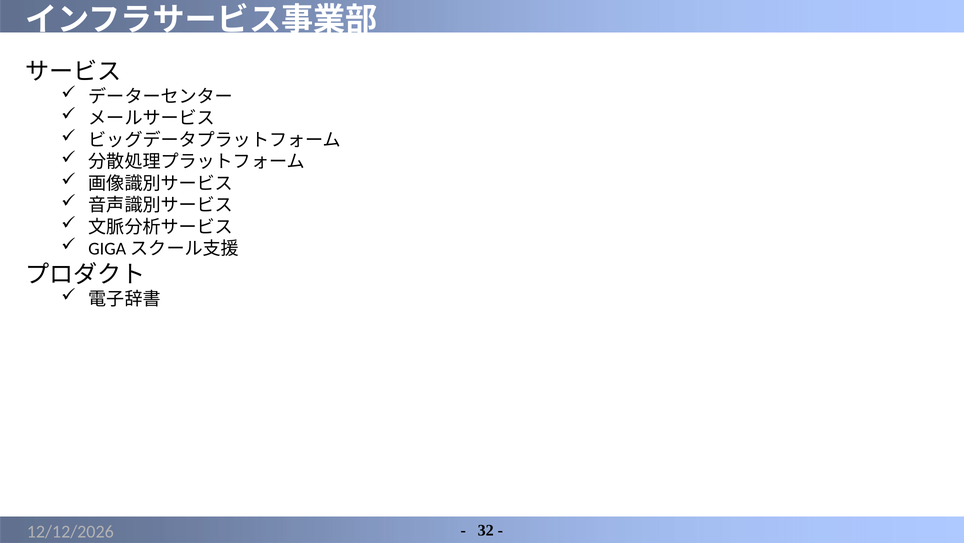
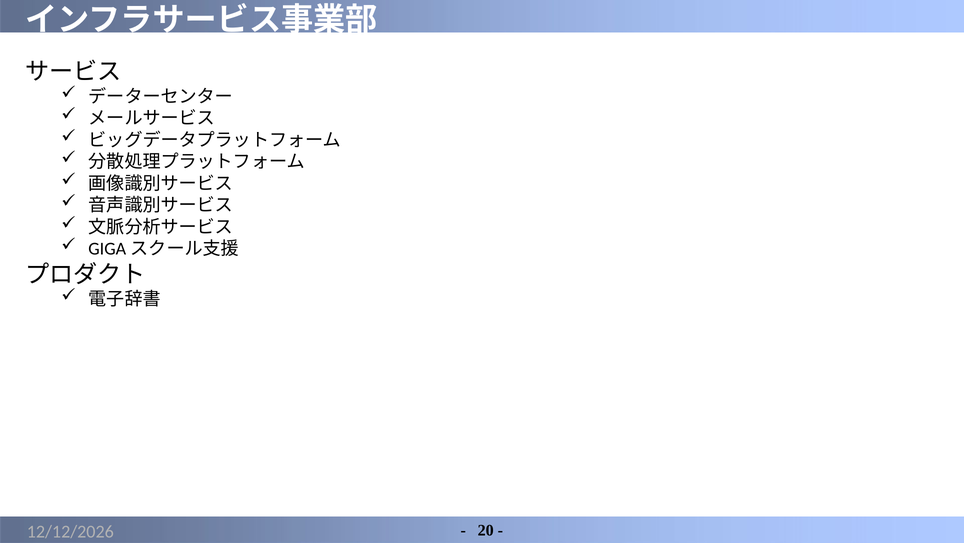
32: 32 -> 20
